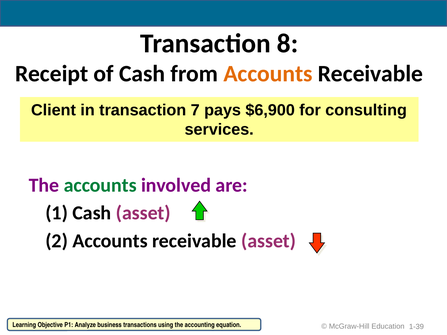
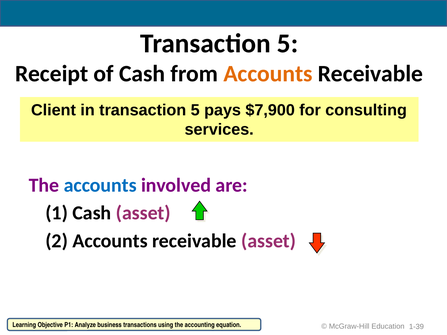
8 at (288, 44): 8 -> 5
in transaction 7: 7 -> 5
$6,900: $6,900 -> $7,900
accounts at (100, 185) colour: green -> blue
